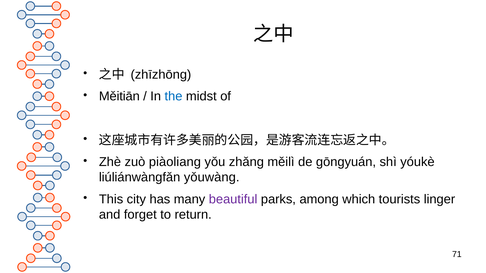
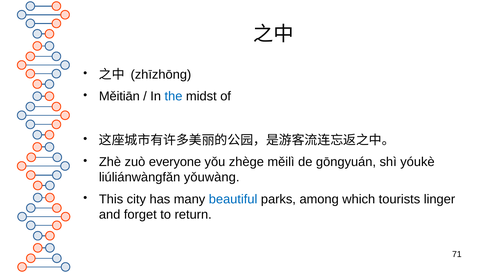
piàoliang: piàoliang -> everyone
zhǎng: zhǎng -> zhège
beautiful colour: purple -> blue
